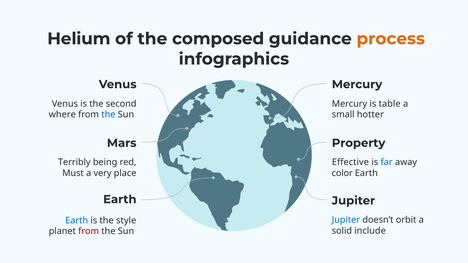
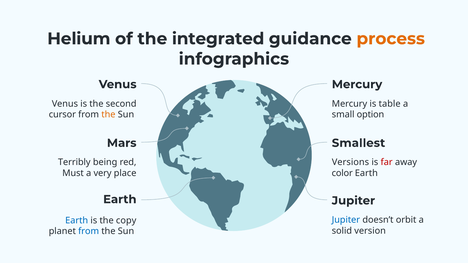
composed: composed -> integrated
where: where -> cursor
the at (108, 115) colour: blue -> orange
hotter: hotter -> option
Property: Property -> Smallest
Effective: Effective -> Versions
far colour: blue -> red
style: style -> copy
include: include -> version
from at (89, 232) colour: red -> blue
